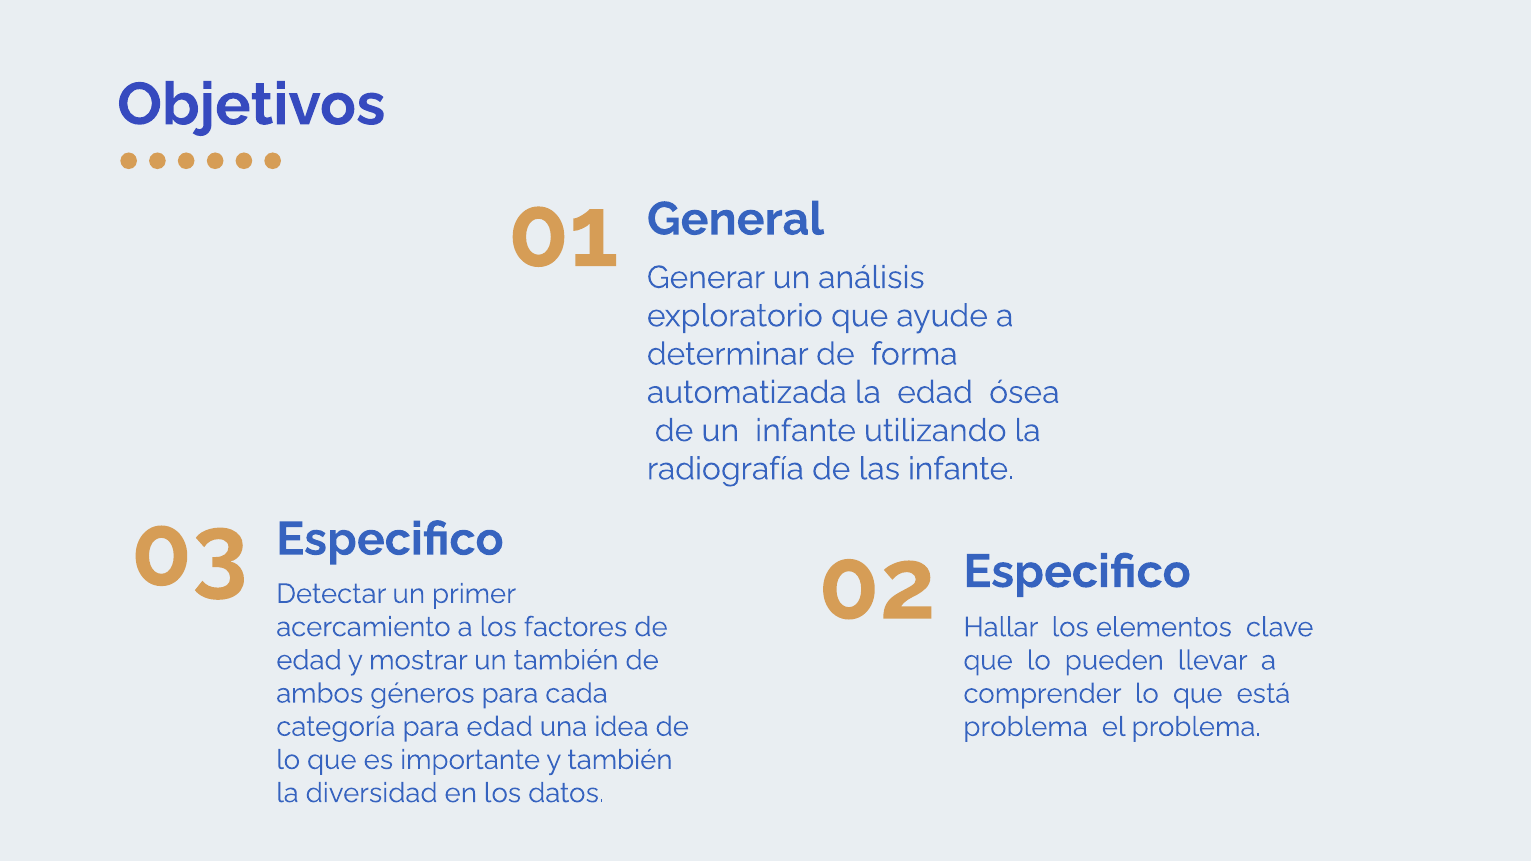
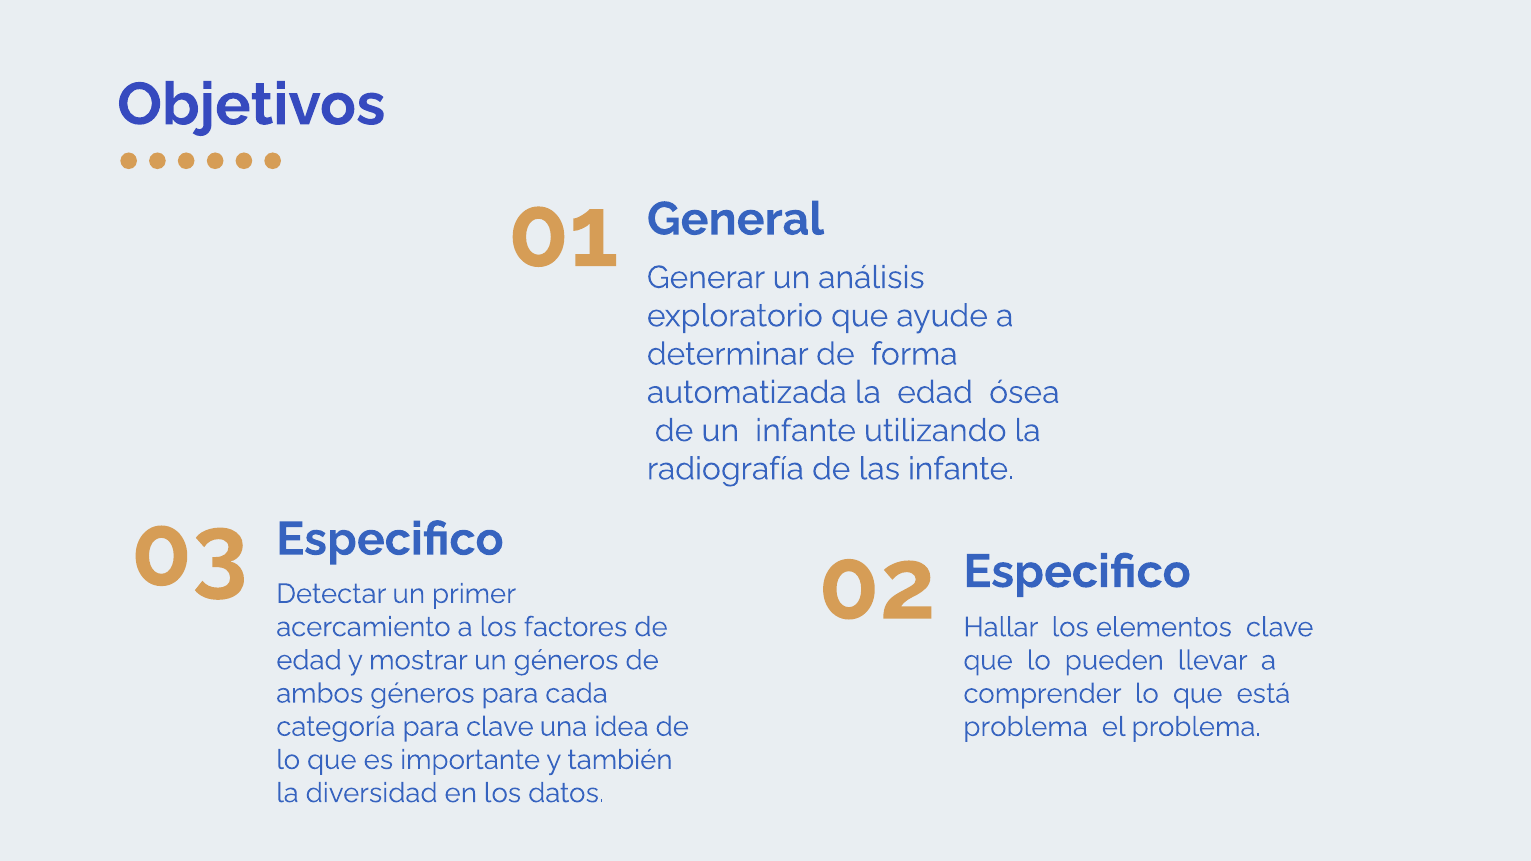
un también: también -> géneros
para edad: edad -> clave
